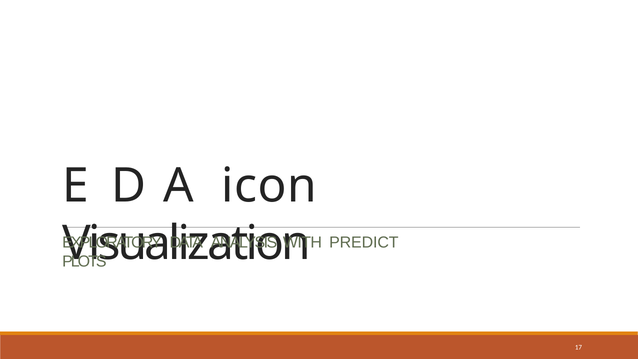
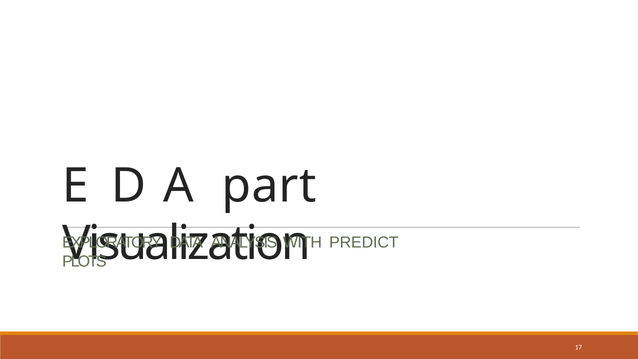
icon: icon -> part
